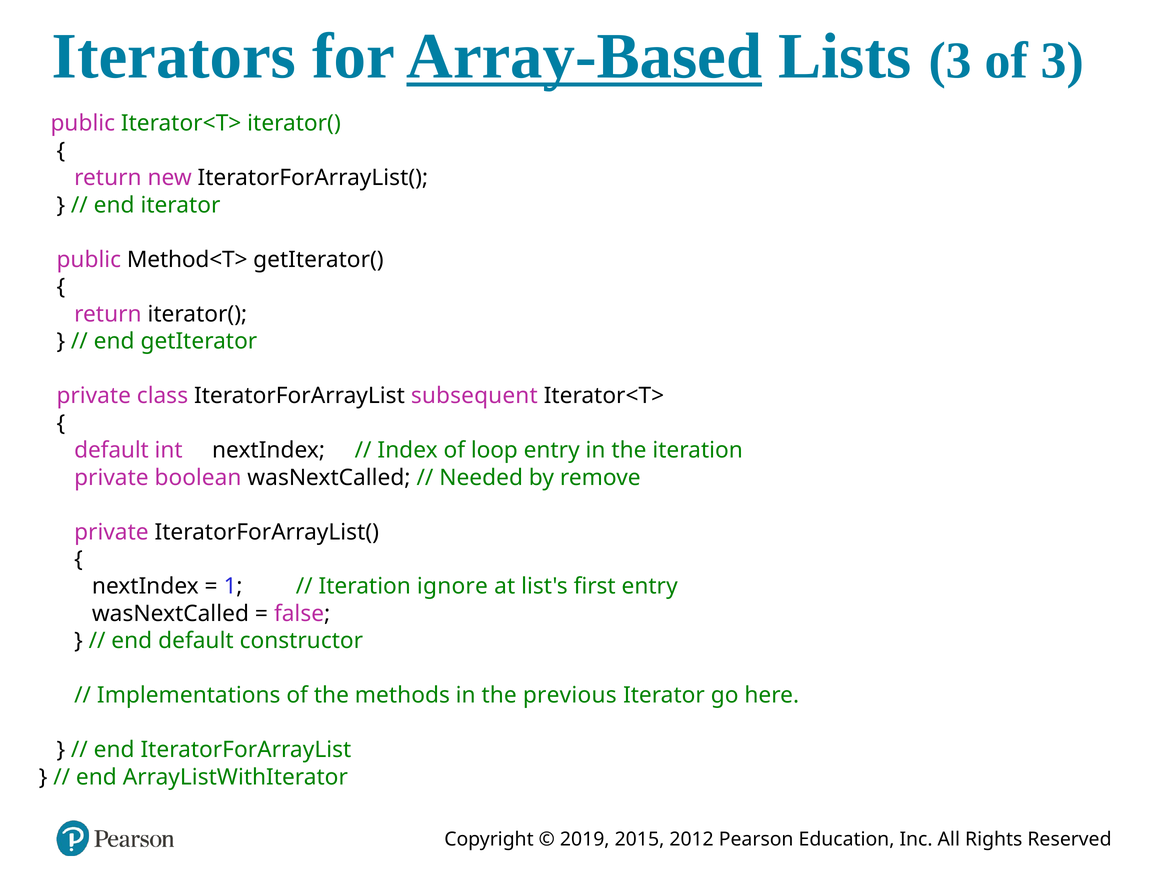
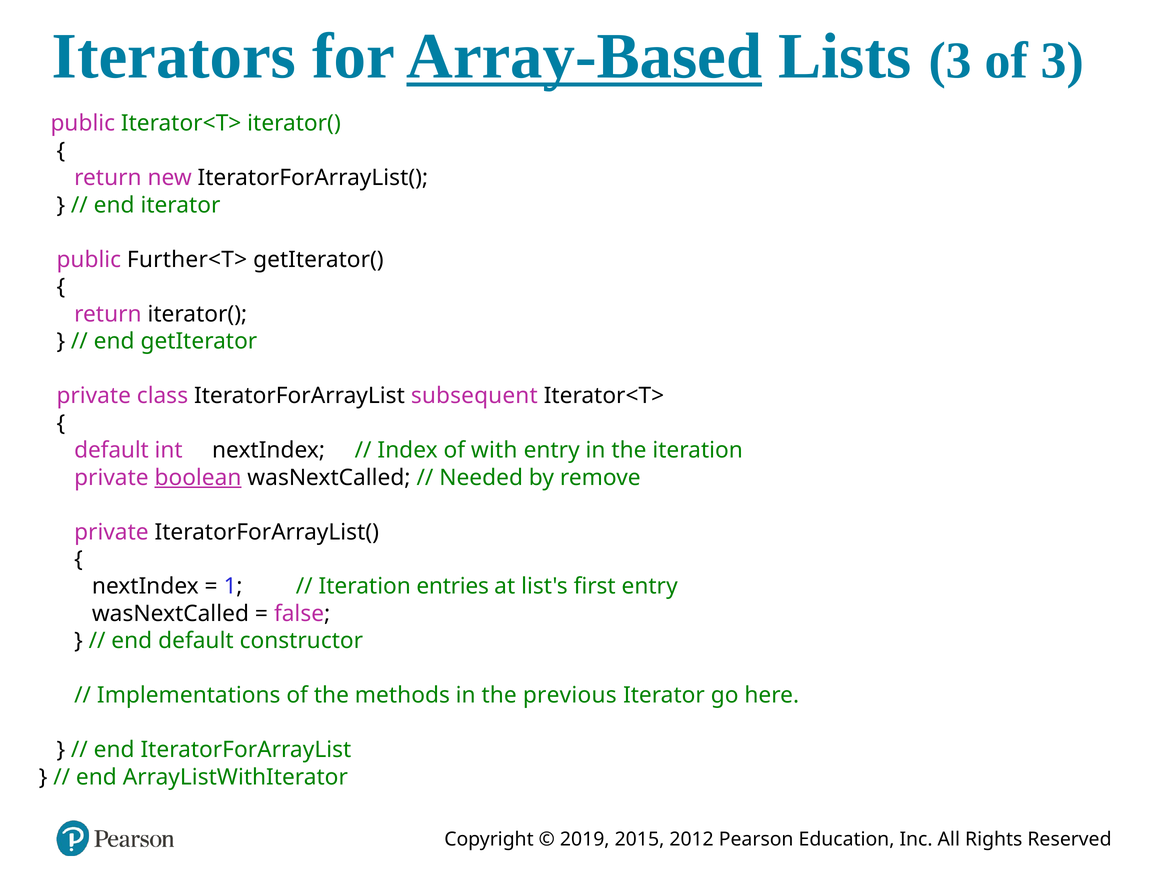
Method<T>: Method<T> -> Further<T>
loop: loop -> with
boolean underline: none -> present
ignore: ignore -> entries
